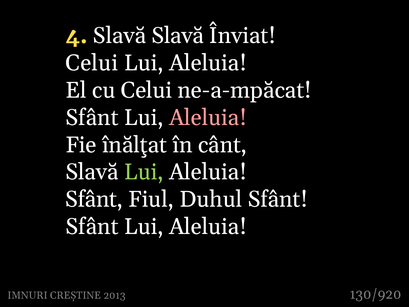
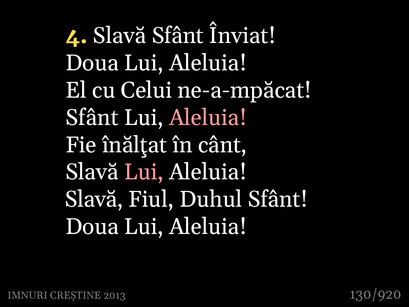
Slavă Slavă: Slavă -> Sfânt
Celui at (92, 63): Celui -> Doua
Lui at (144, 172) colour: light green -> pink
Sfânt at (94, 199): Sfânt -> Slavă
Sfânt at (92, 227): Sfânt -> Doua
